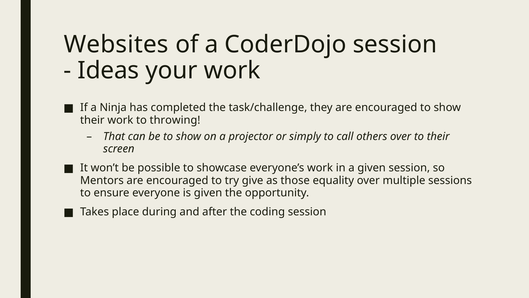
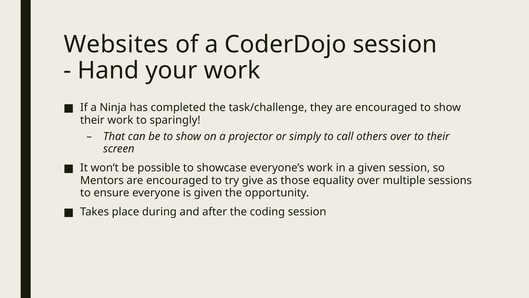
Ideas: Ideas -> Hand
throwing: throwing -> sparingly
